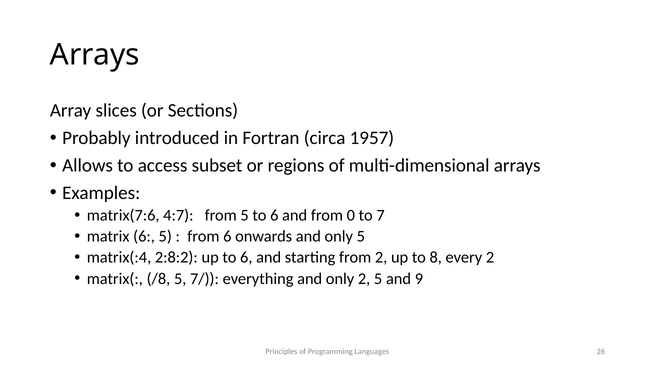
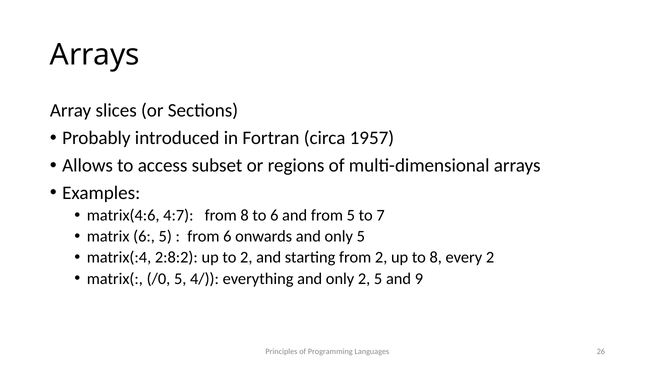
matrix(7:6: matrix(7:6 -> matrix(4:6
from 5: 5 -> 8
from 0: 0 -> 5
up to 6: 6 -> 2
/8: /8 -> /0
7/: 7/ -> 4/
